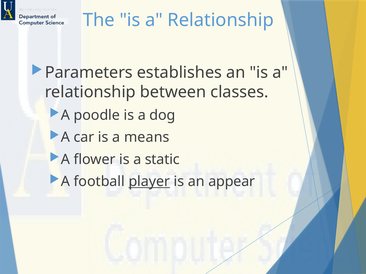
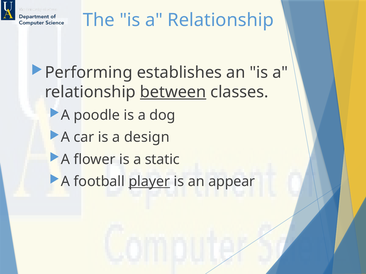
Parameters: Parameters -> Performing
between underline: none -> present
means: means -> design
